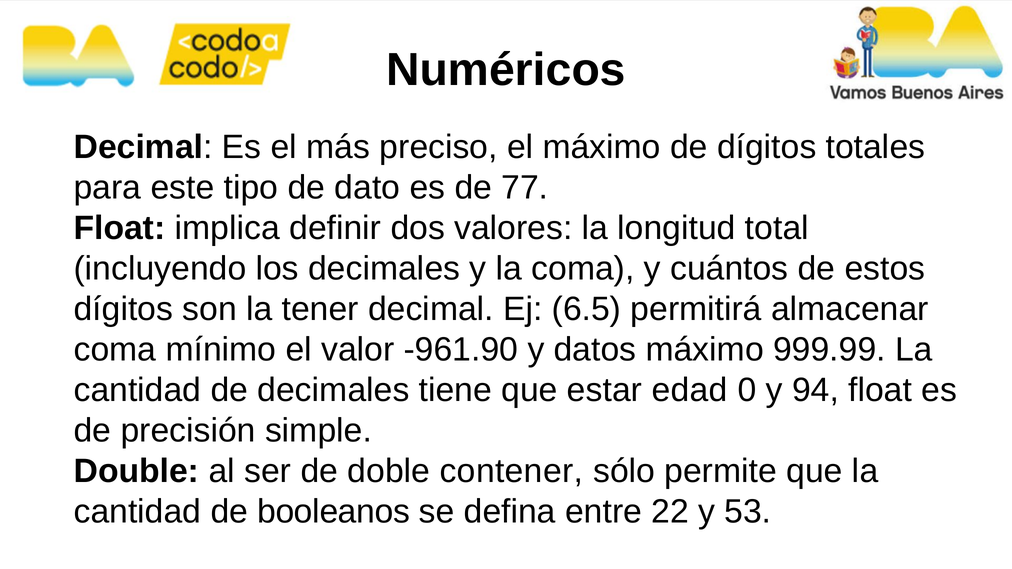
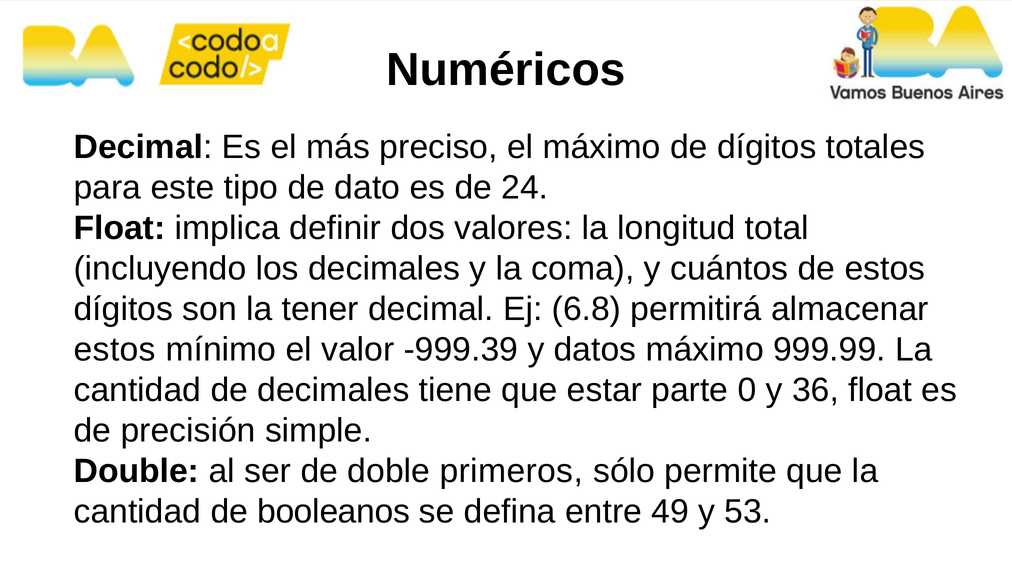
77: 77 -> 24
6.5: 6.5 -> 6.8
coma at (115, 350): coma -> estos
-961.90: -961.90 -> -999.39
edad: edad -> parte
94: 94 -> 36
contener: contener -> primeros
22: 22 -> 49
